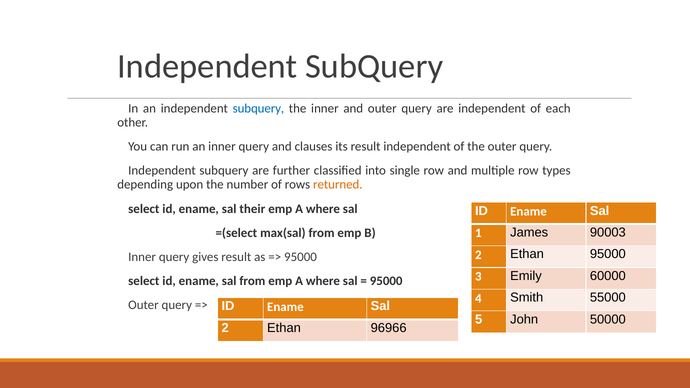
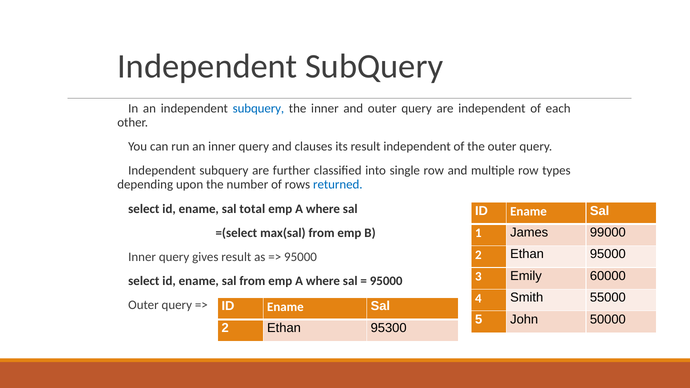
returned colour: orange -> blue
their: their -> total
90003: 90003 -> 99000
96966: 96966 -> 95300
